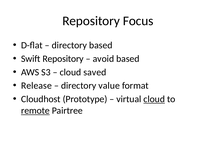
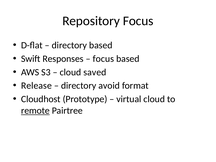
Swift Repository: Repository -> Responses
avoid at (103, 59): avoid -> focus
value: value -> avoid
cloud at (154, 99) underline: present -> none
